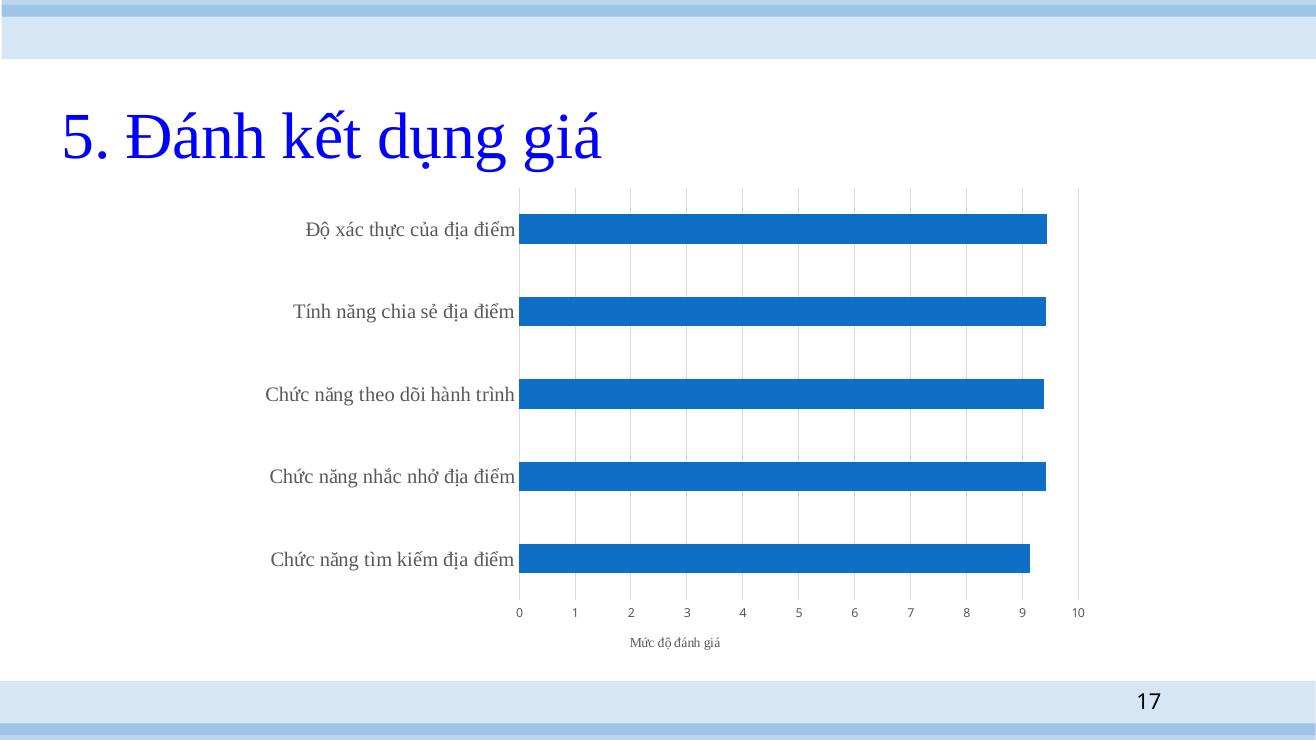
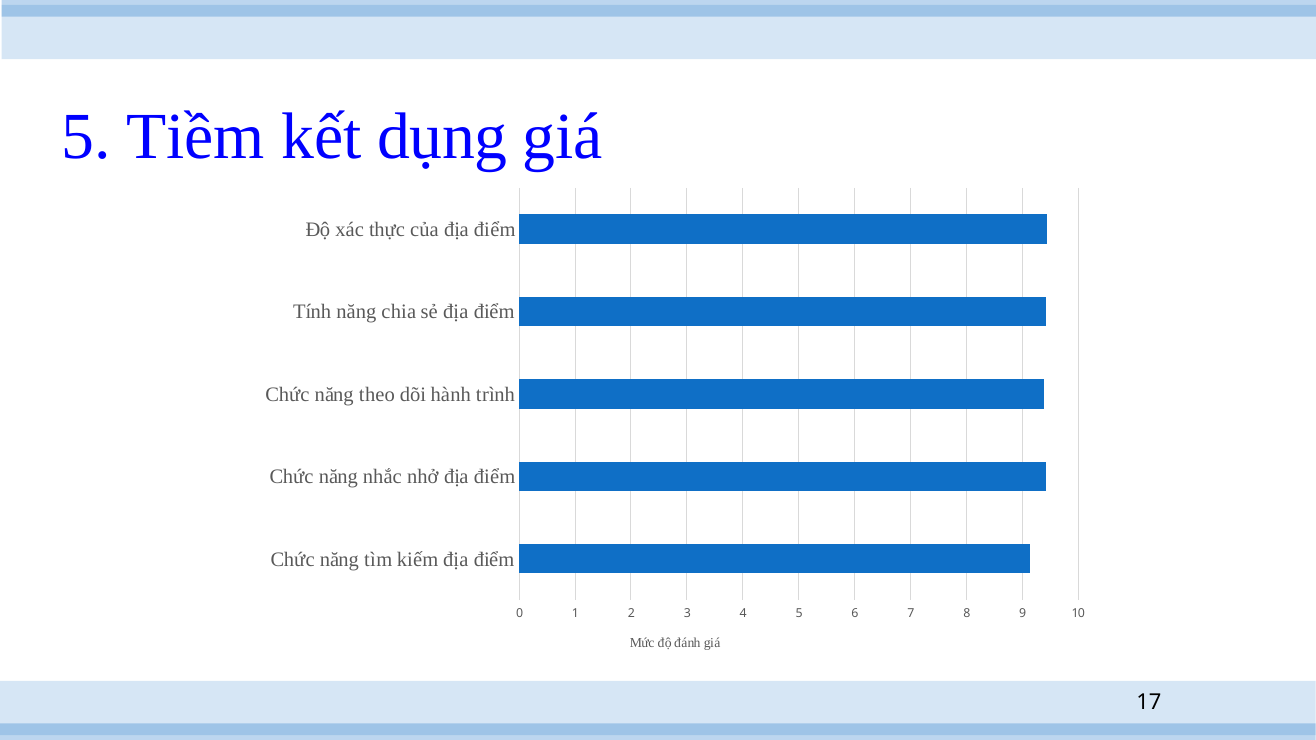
5 Đánh: Đánh -> Tiềm
